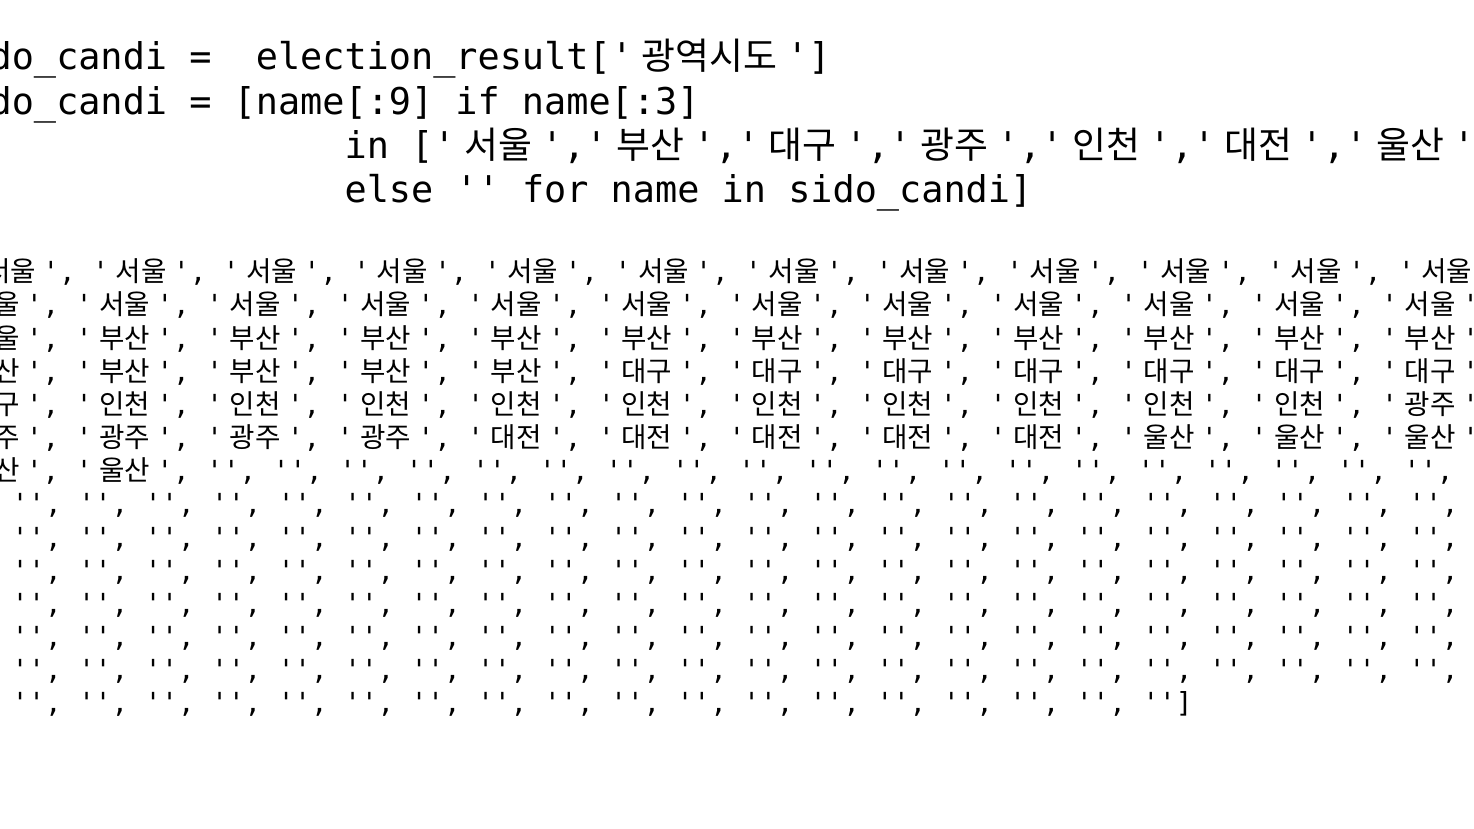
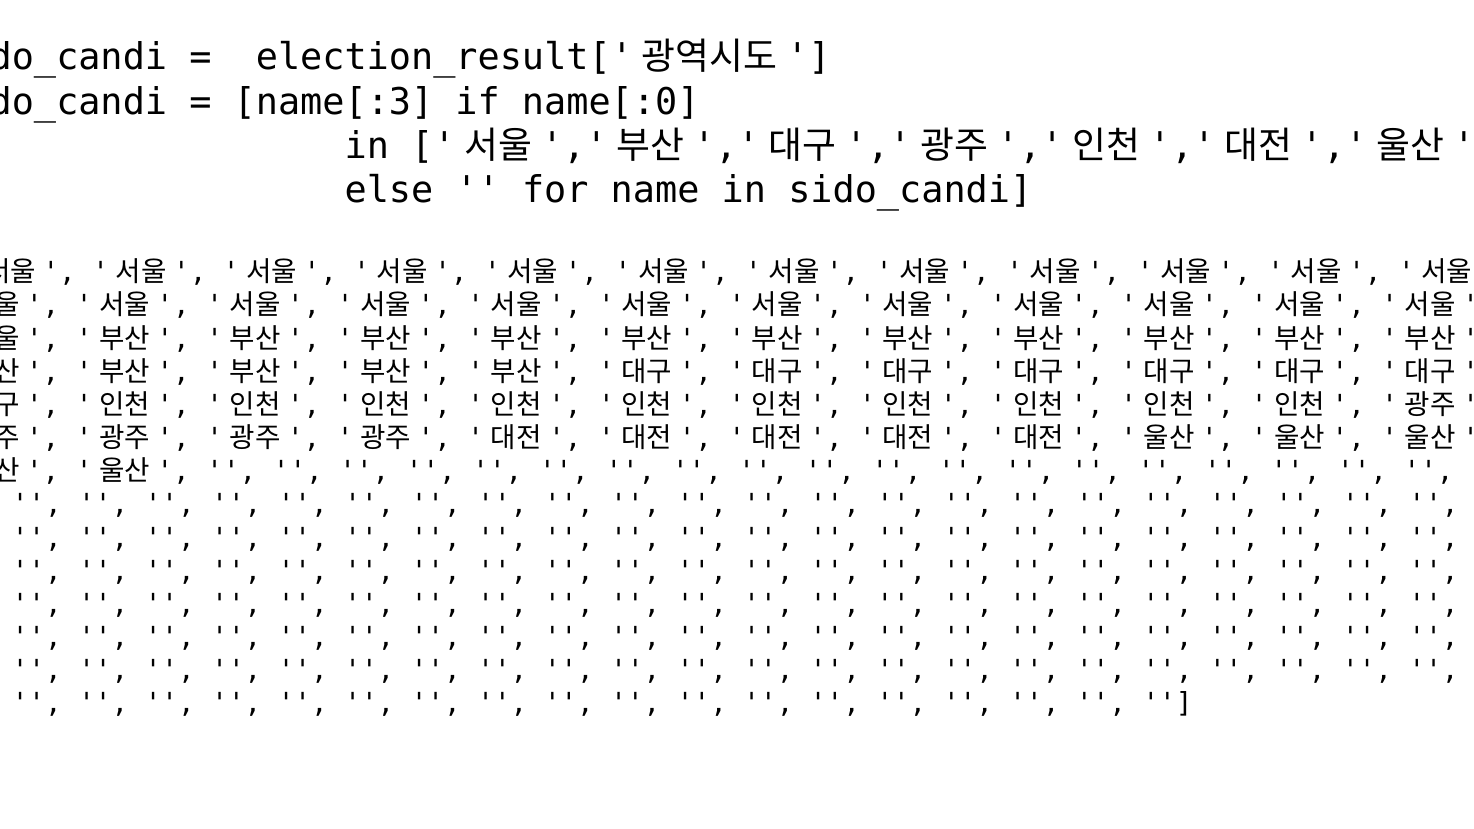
name[:9: name[:9 -> name[:3
name[:3: name[:3 -> name[:0
